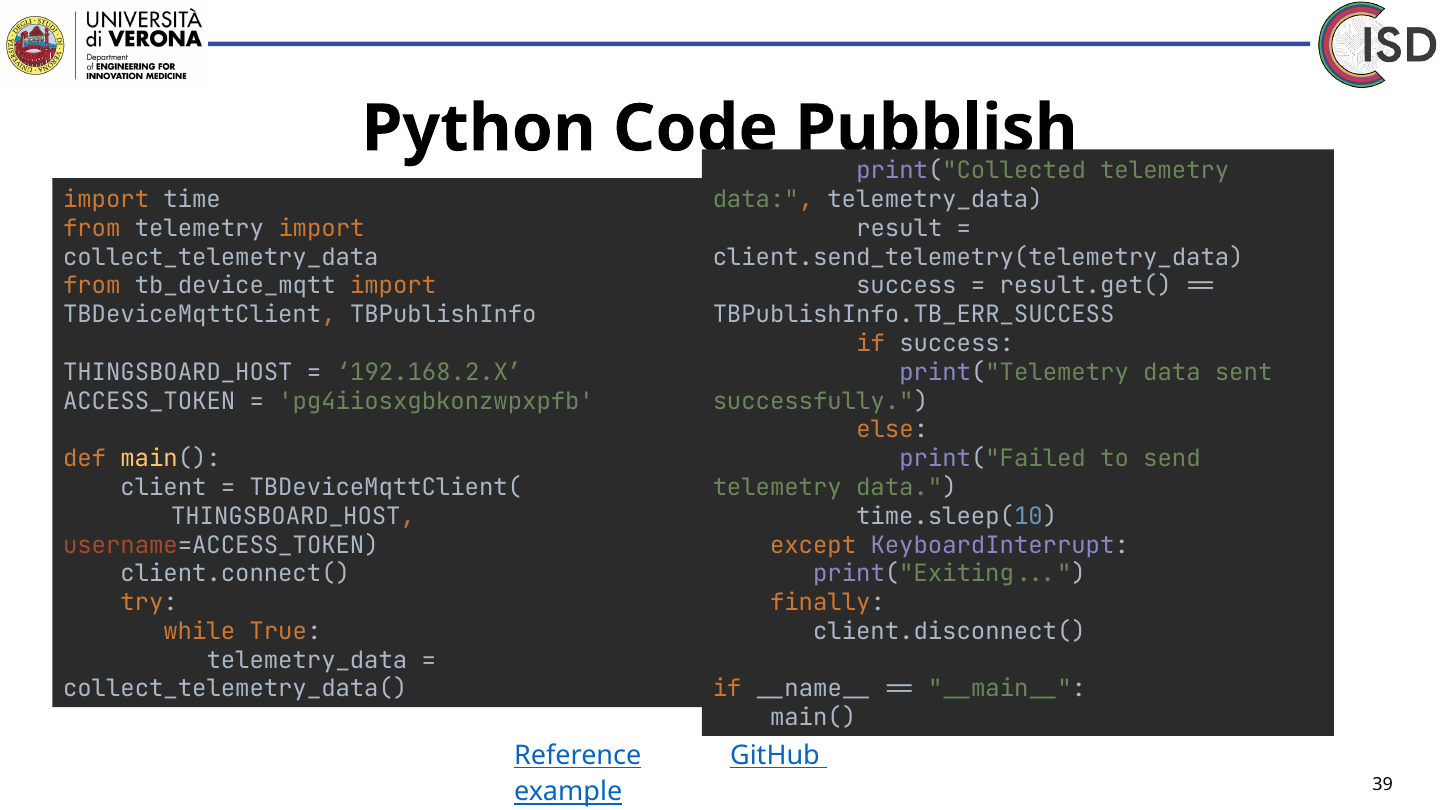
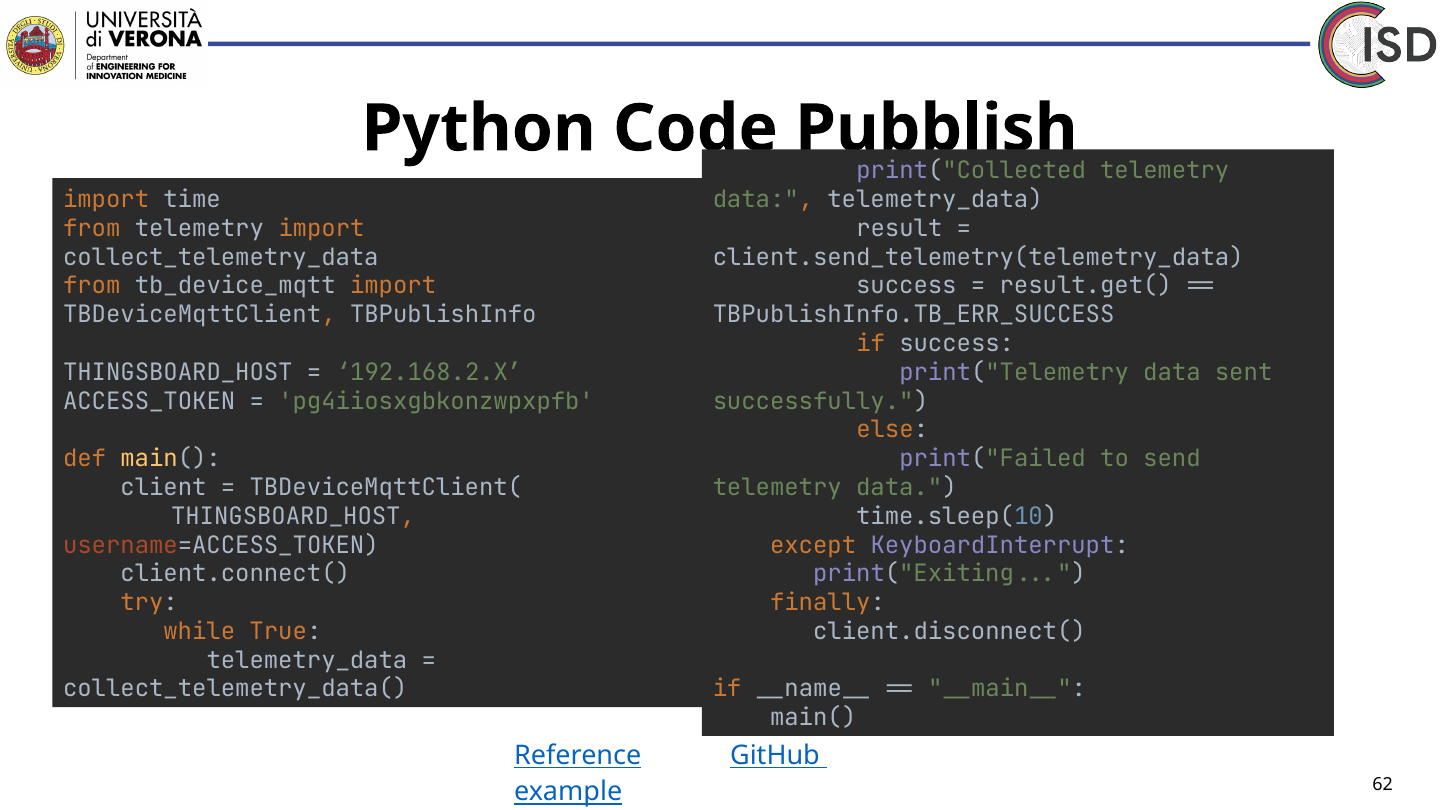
39: 39 -> 62
